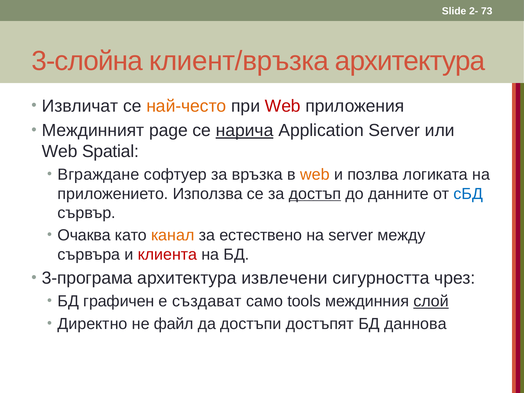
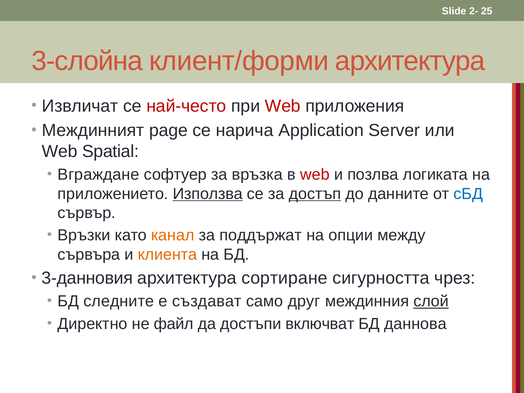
73: 73 -> 25
клиент/връзка: клиент/връзка -> клиент/форми
най-често colour: orange -> red
нарича underline: present -> none
web at (315, 175) colour: orange -> red
Използва underline: none -> present
Очаква: Очаква -> Връзки
естествено: естествено -> поддържат
на server: server -> опции
клиента colour: red -> orange
3-програма: 3-програма -> 3-данновия
извлечени: извлечени -> сортиране
графичен: графичен -> следните
tools: tools -> друг
достъпят: достъпят -> включват
